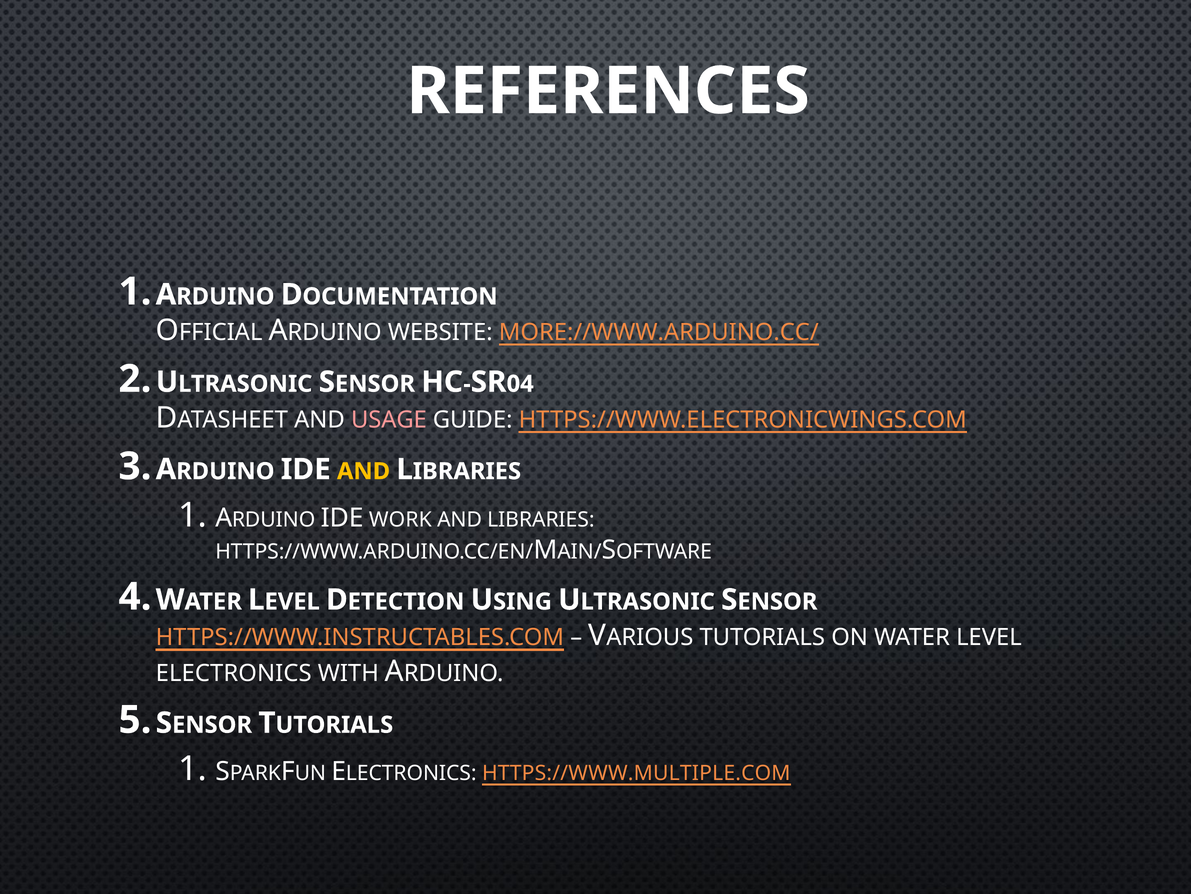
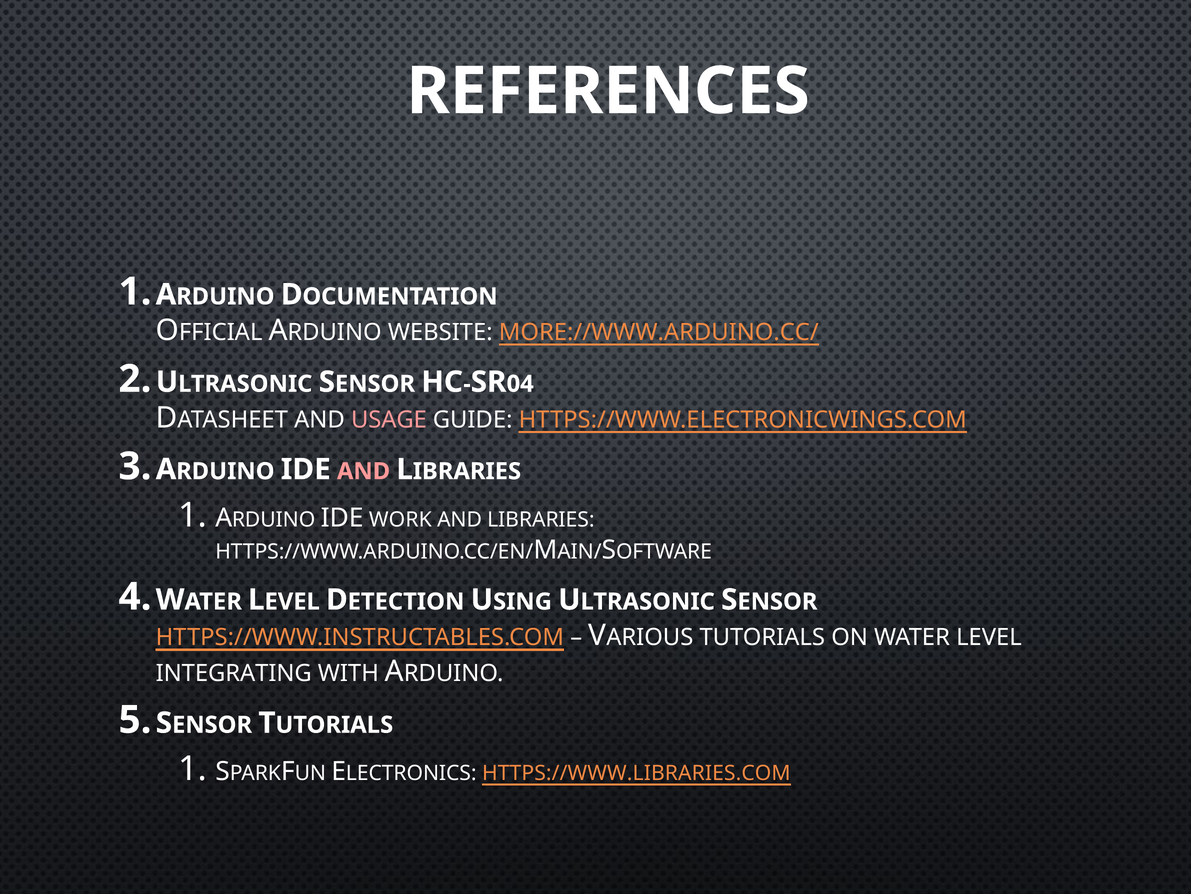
AND at (364, 471) colour: yellow -> pink
ELECTRONICS at (234, 673): ELECTRONICS -> INTEGRATING
HTTPS://WWW.MULTIPLE.COM: HTTPS://WWW.MULTIPLE.COM -> HTTPS://WWW.LIBRARIES.COM
